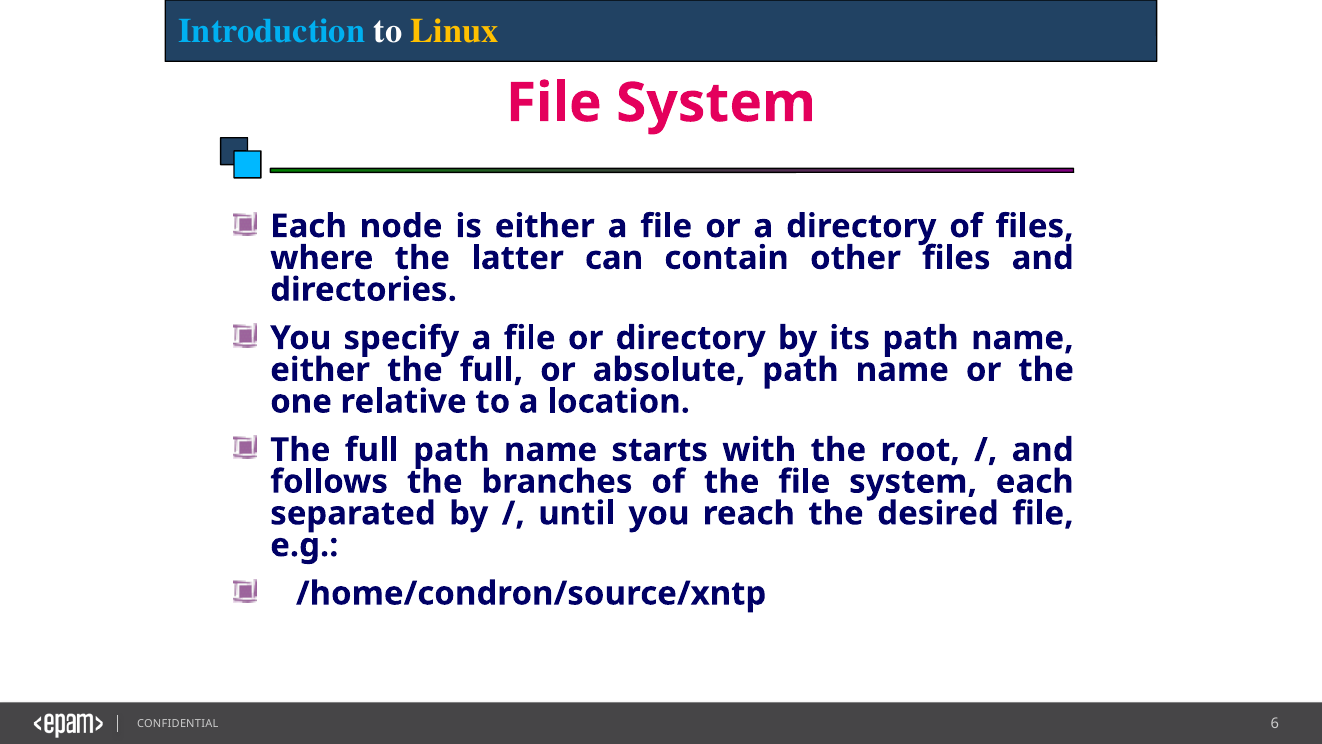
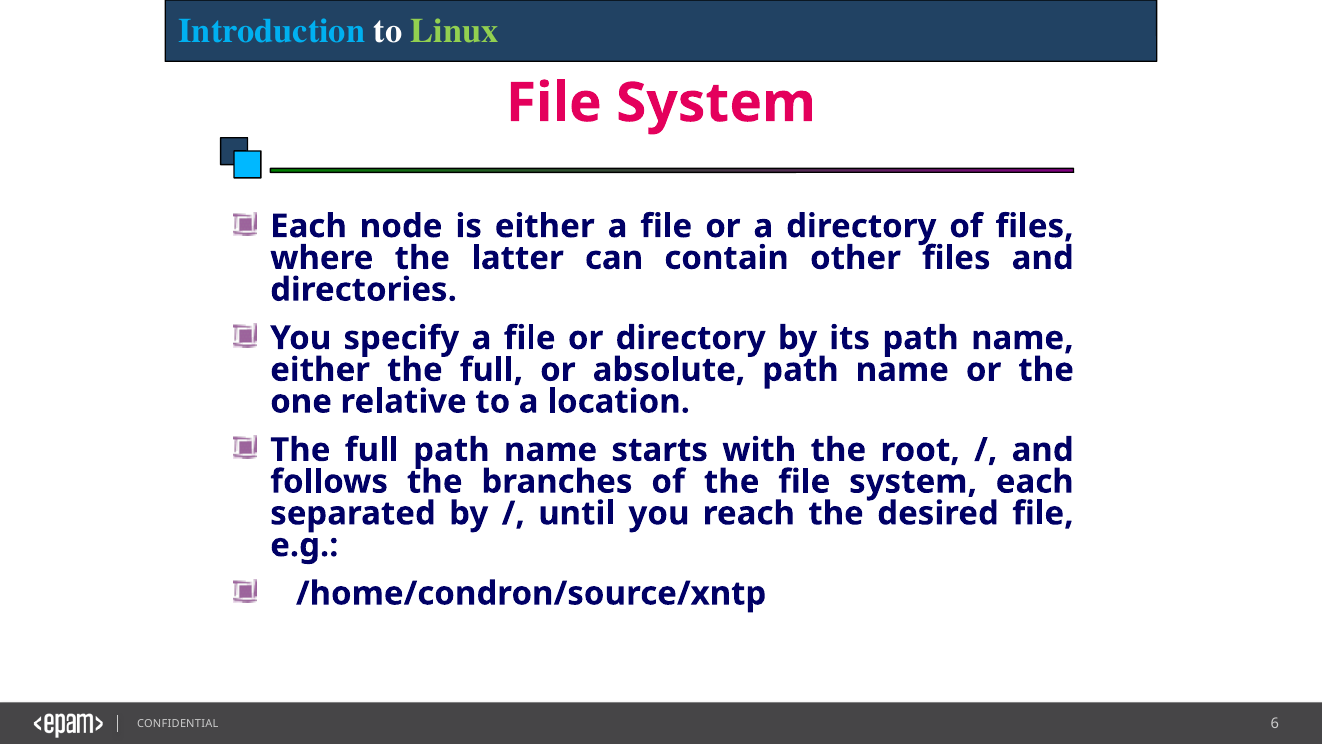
Linux colour: yellow -> light green
